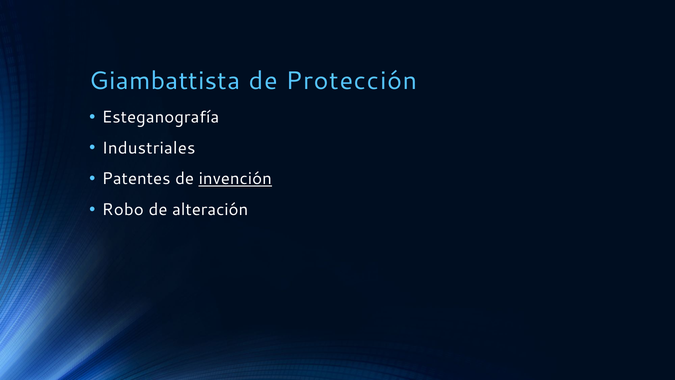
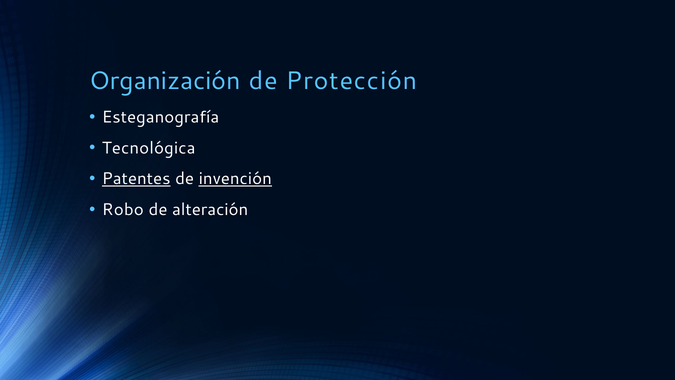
Giambattista: Giambattista -> Organización
Industriales: Industriales -> Tecnológica
Patentes underline: none -> present
